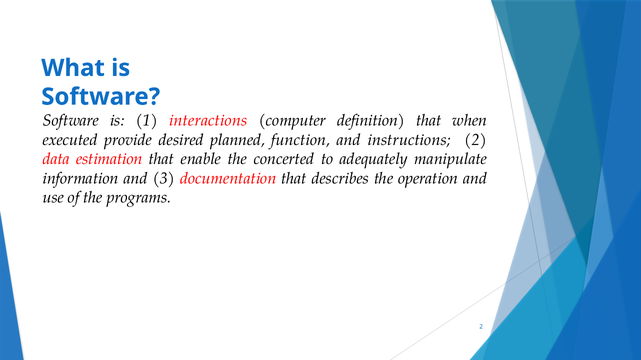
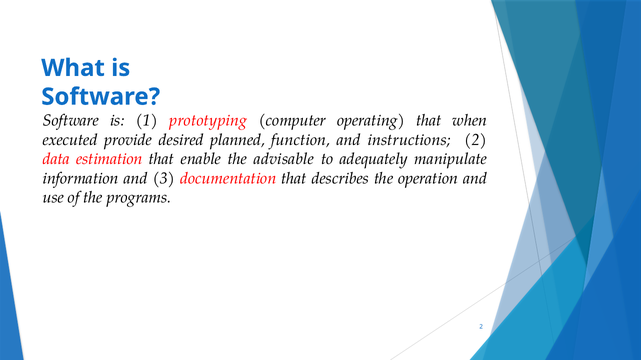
interactions: interactions -> prototyping
definition: definition -> operating
concerted: concerted -> advisable
